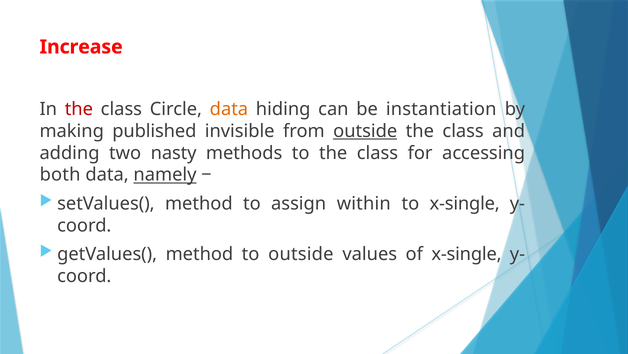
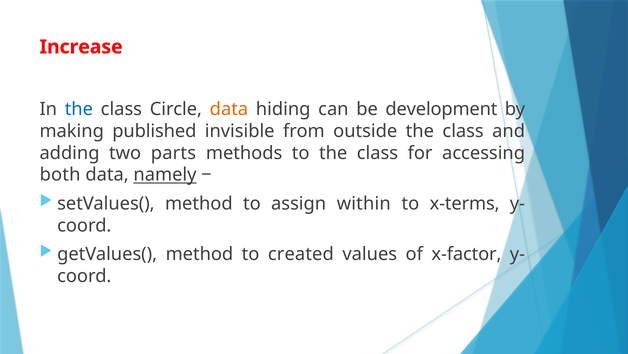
the at (79, 109) colour: red -> blue
instantiation: instantiation -> development
outside at (365, 131) underline: present -> none
nasty: nasty -> parts
to x-single: x-single -> x-terms
to outside: outside -> created
of x-single: x-single -> x-factor
